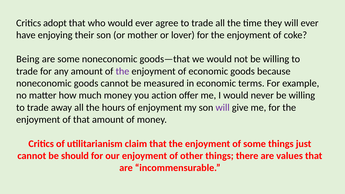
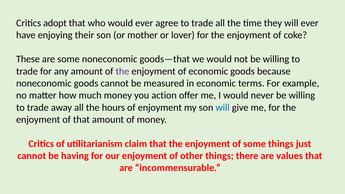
Being: Being -> These
will at (223, 108) colour: purple -> blue
should: should -> having
